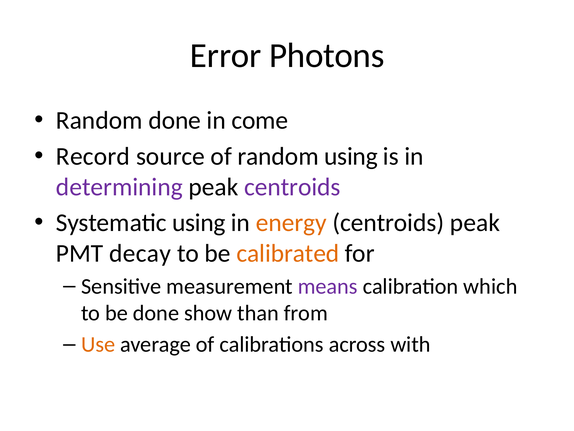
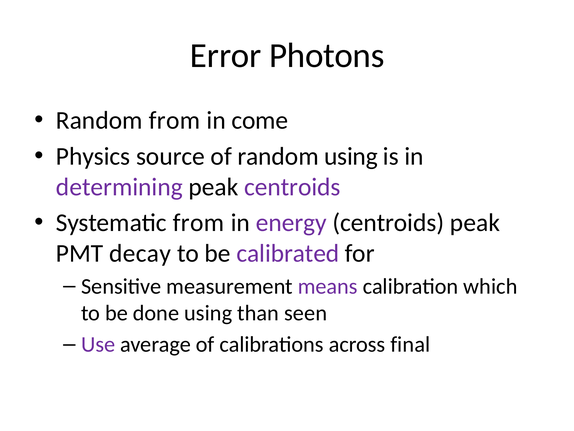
Random done: done -> from
Record: Record -> Physics
Systematic using: using -> from
energy colour: orange -> purple
calibrated colour: orange -> purple
done show: show -> using
from: from -> seen
Use colour: orange -> purple
with: with -> final
